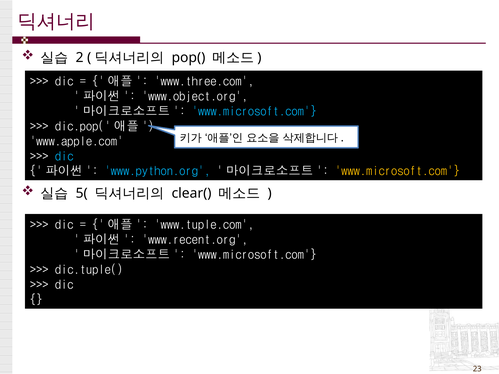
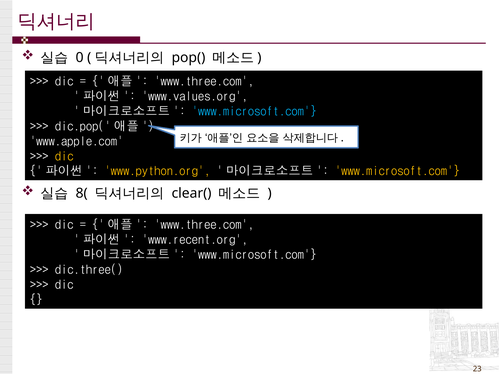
2: 2 -> 0
www.object.org: www.object.org -> www.values.org
dic at (64, 156) colour: light blue -> yellow
www.python.org colour: light blue -> yellow
5(: 5( -> 8(
www.tuple.com at (204, 225): www.tuple.com -> www.three.com
dic.tuple(: dic.tuple( -> dic.three(
